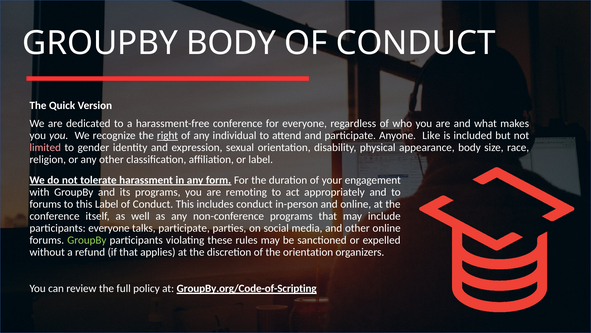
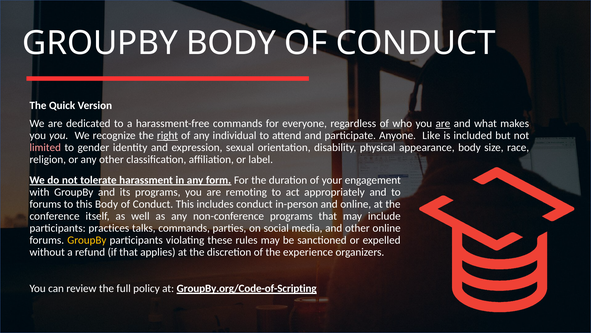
harassment-free conference: conference -> commands
are at (443, 123) underline: none -> present
this Label: Label -> Body
participants everyone: everyone -> practices
talks participate: participate -> commands
GroupBy at (87, 240) colour: light green -> yellow
the orientation: orientation -> experience
